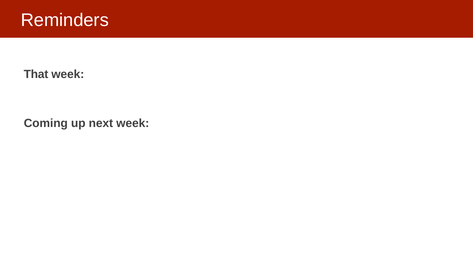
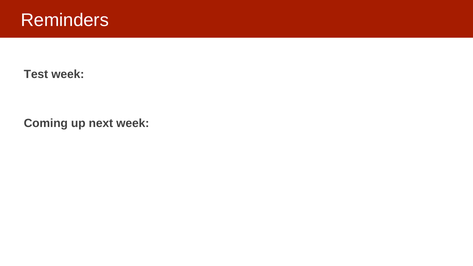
That: That -> Test
